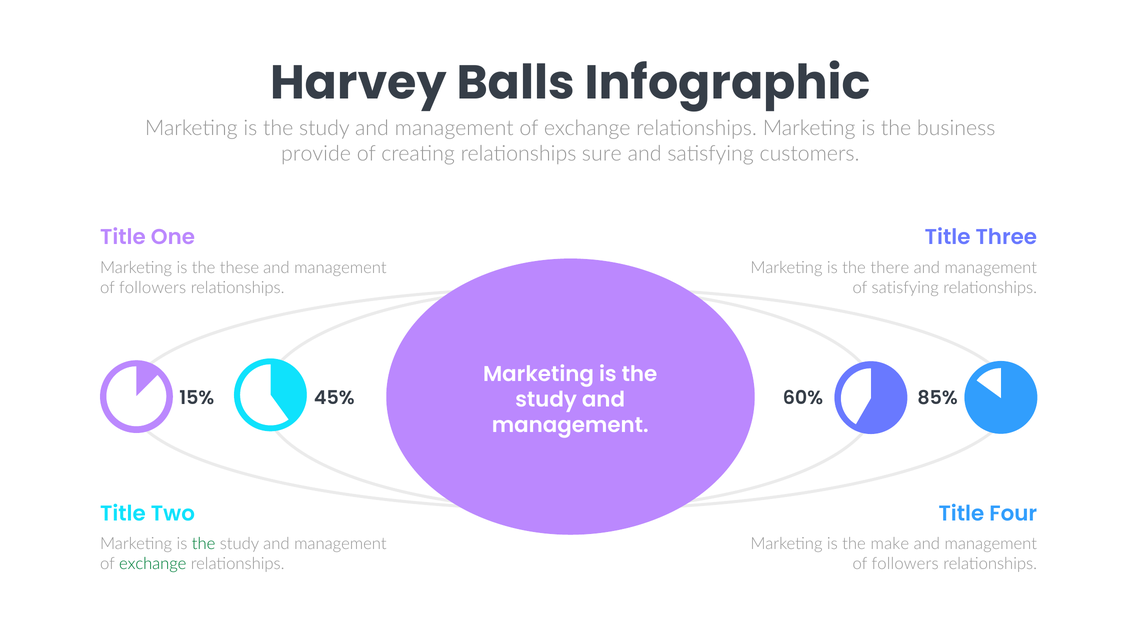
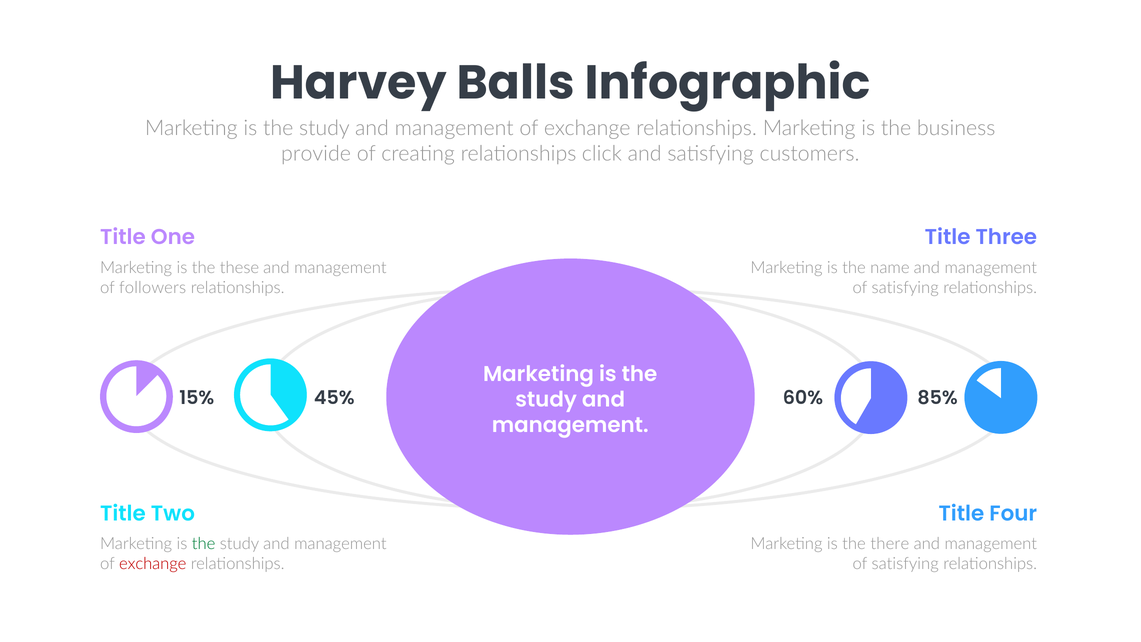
sure: sure -> click
there: there -> name
make: make -> there
exchange at (153, 564) colour: green -> red
followers at (905, 564): followers -> satisfying
